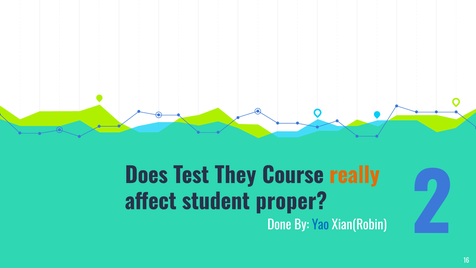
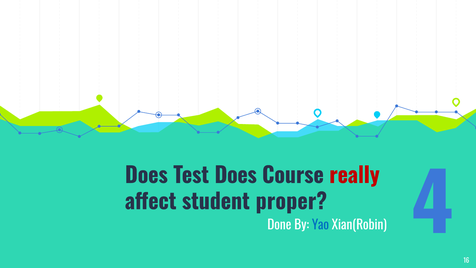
Test They: They -> Does
really colour: orange -> red
2: 2 -> 4
